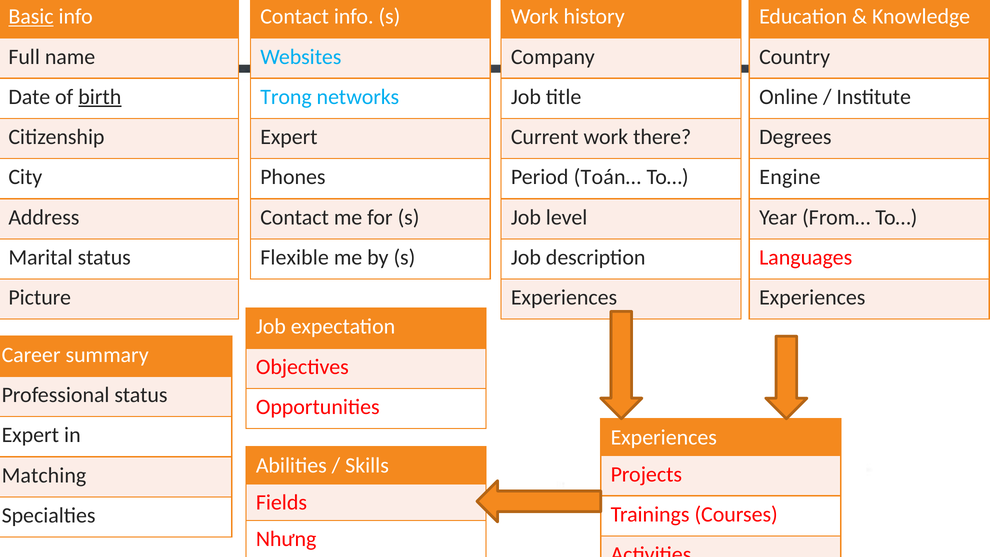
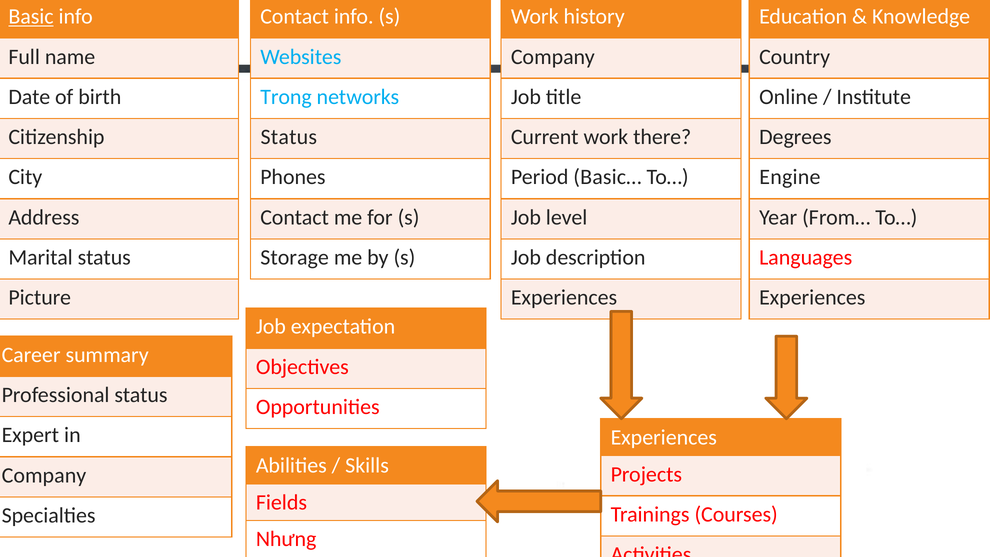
birth underline: present -> none
Expert at (289, 137): Expert -> Status
Toán…: Toán… -> Basic…
Flexible: Flexible -> Storage
Matching at (44, 475): Matching -> Company
